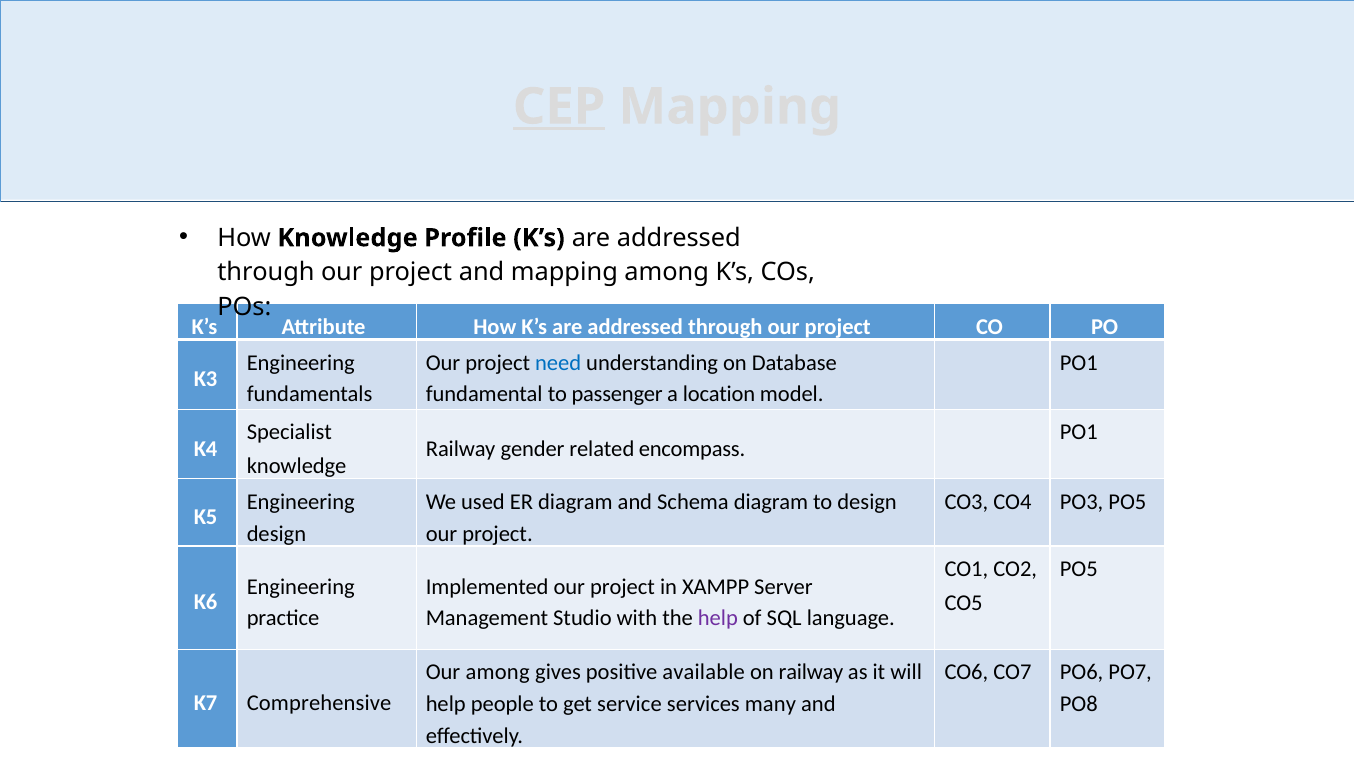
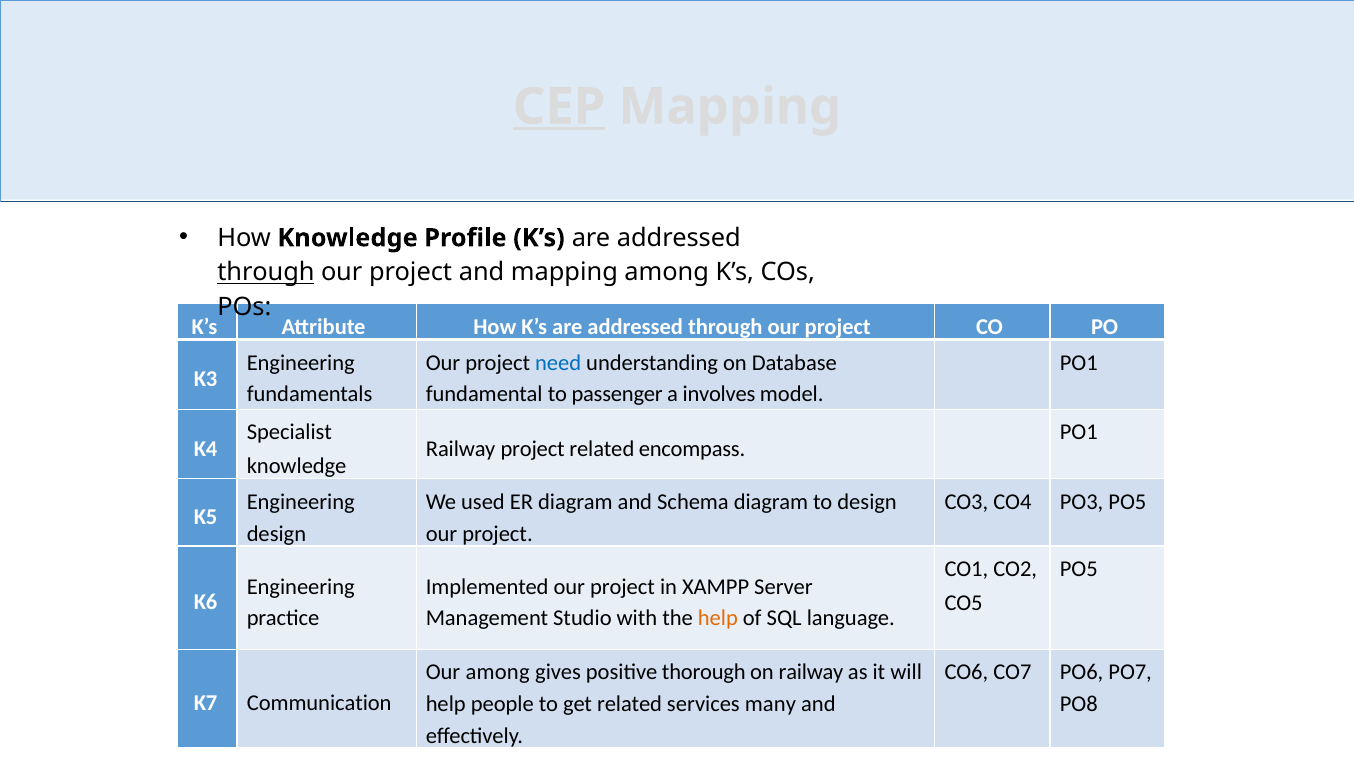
through at (266, 272) underline: none -> present
location: location -> involves
Railway gender: gender -> project
help at (718, 618) colour: purple -> orange
available: available -> thorough
Comprehensive: Comprehensive -> Communication
get service: service -> related
